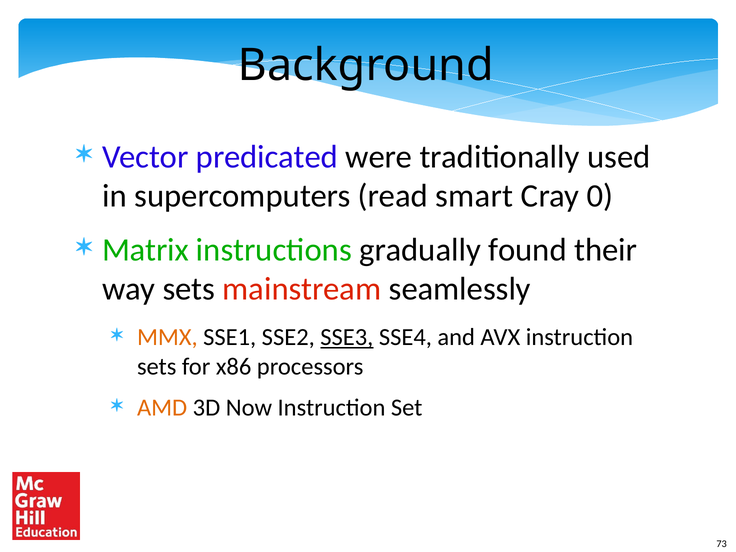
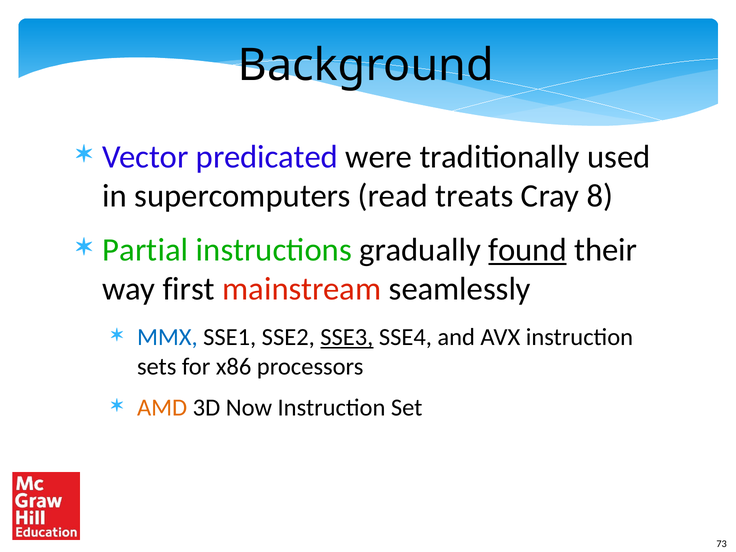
smart: smart -> treats
0: 0 -> 8
Matrix: Matrix -> Partial
found underline: none -> present
way sets: sets -> first
MMX colour: orange -> blue
